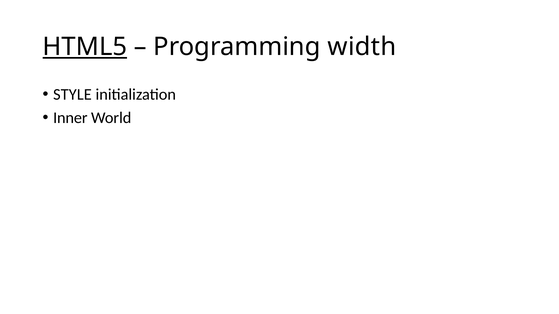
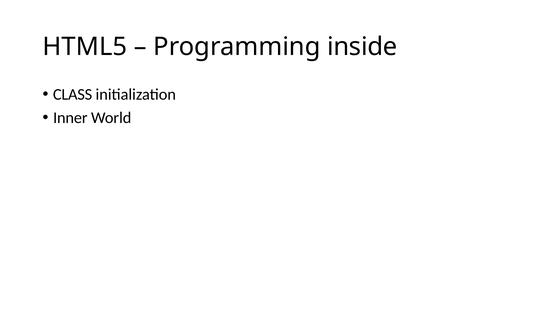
HTML5 underline: present -> none
width: width -> inside
STYLE: STYLE -> CLASS
